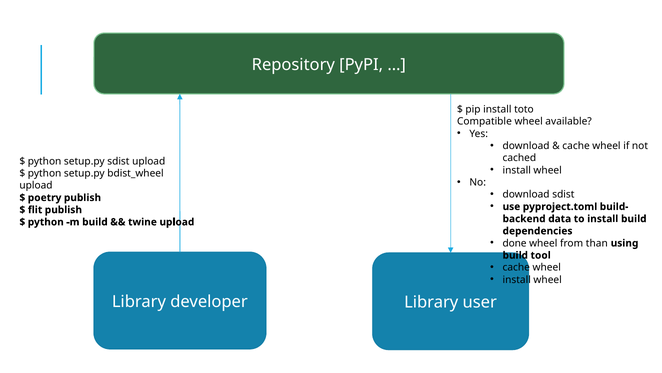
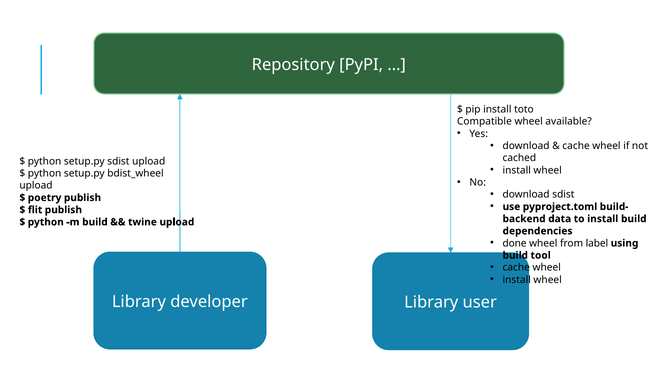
than: than -> label
